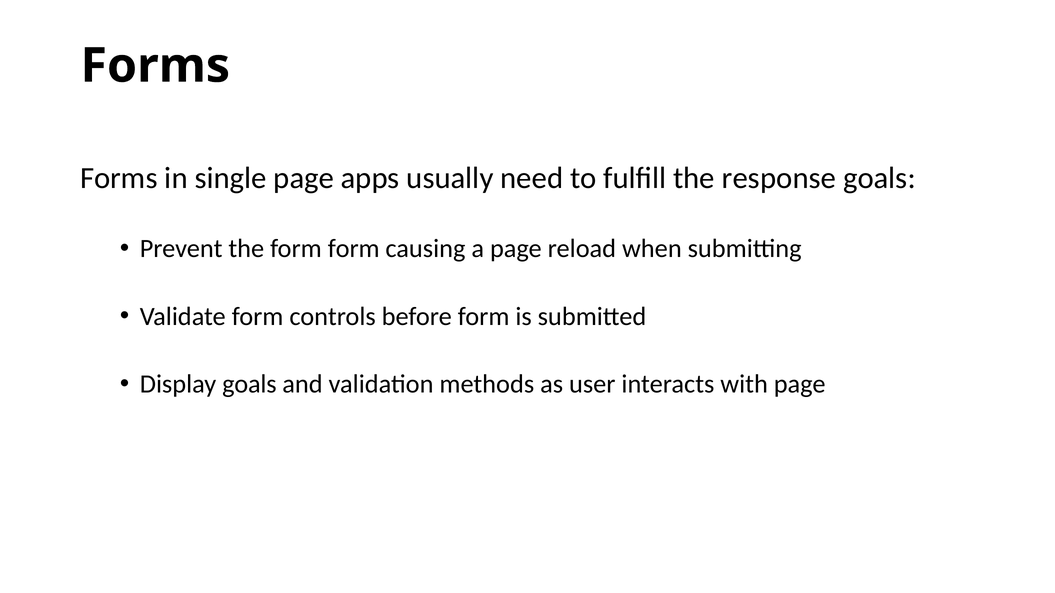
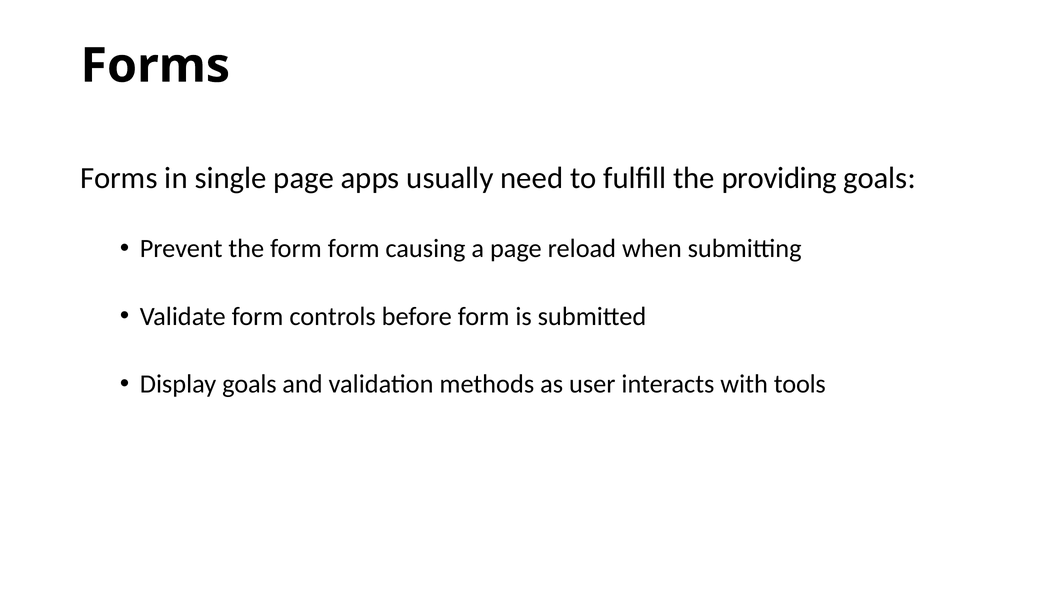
response: response -> providing
with page: page -> tools
